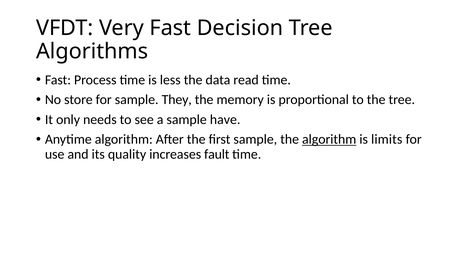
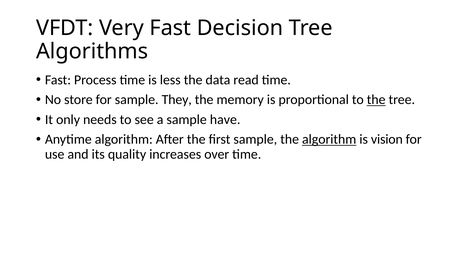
the at (376, 100) underline: none -> present
limits: limits -> vision
fault: fault -> over
